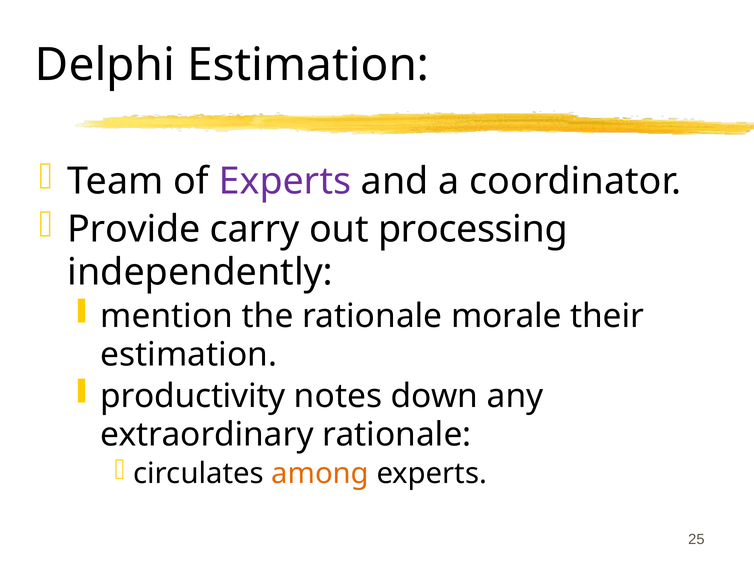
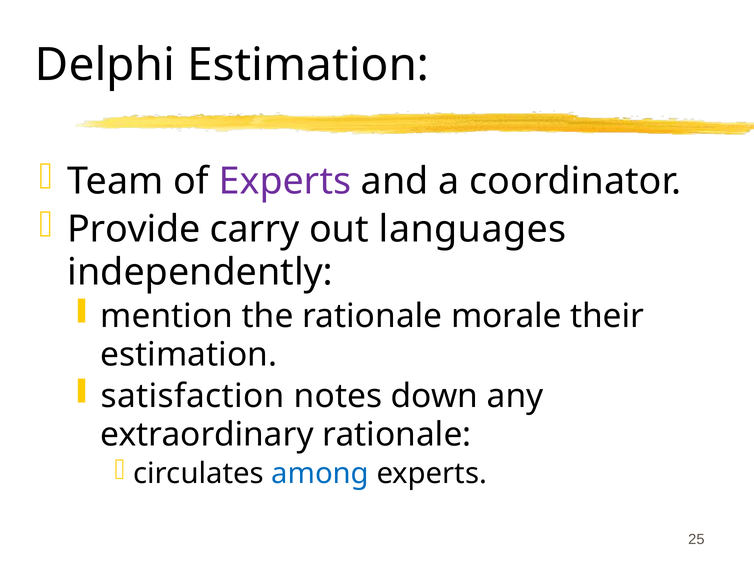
processing: processing -> languages
productivity: productivity -> satisfaction
among colour: orange -> blue
